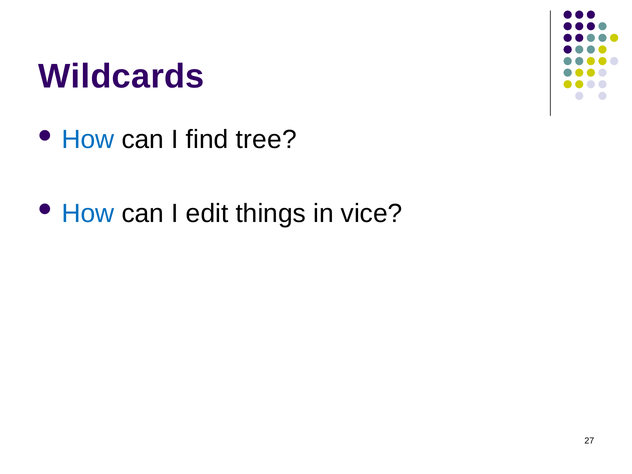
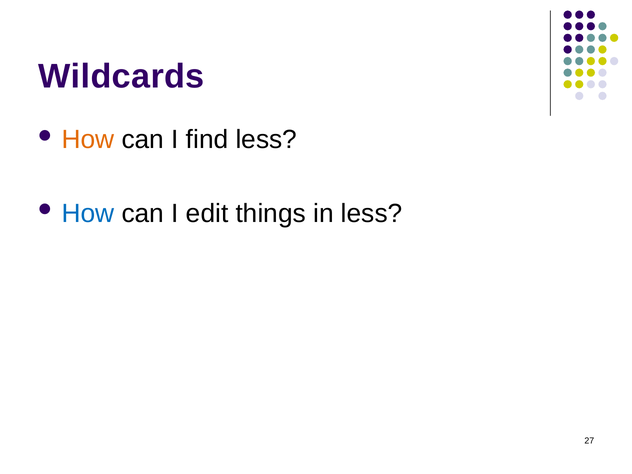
How at (88, 140) colour: blue -> orange
find tree: tree -> less
in vice: vice -> less
